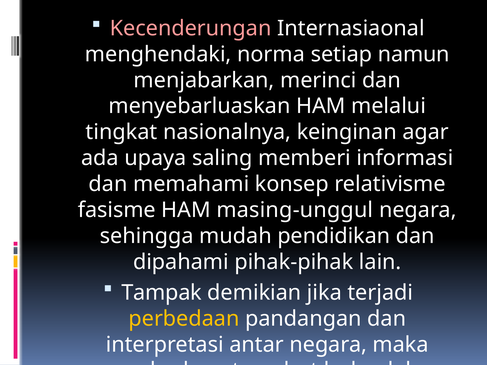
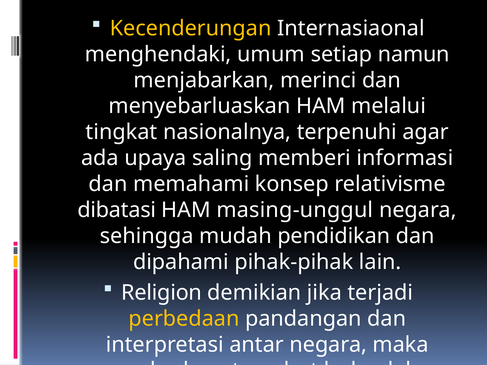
Kecenderungan colour: pink -> yellow
norma: norma -> umum
keinginan: keinginan -> terpenuhi
fasisme: fasisme -> dibatasi
Tampak: Tampak -> Religion
